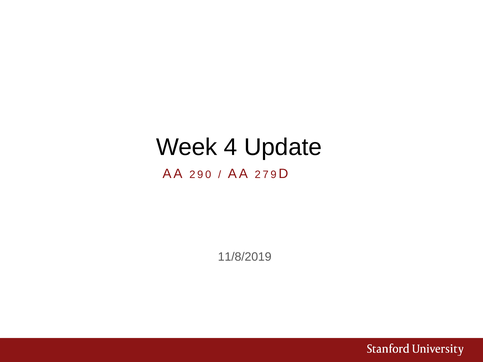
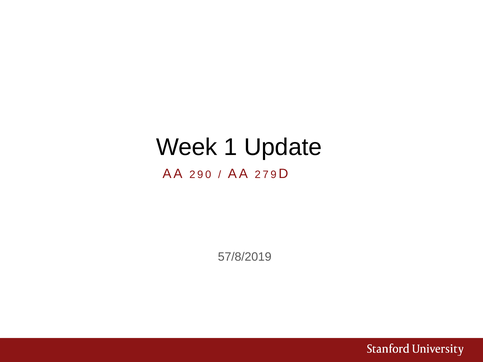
4: 4 -> 1
11/8/2019: 11/8/2019 -> 57/8/2019
